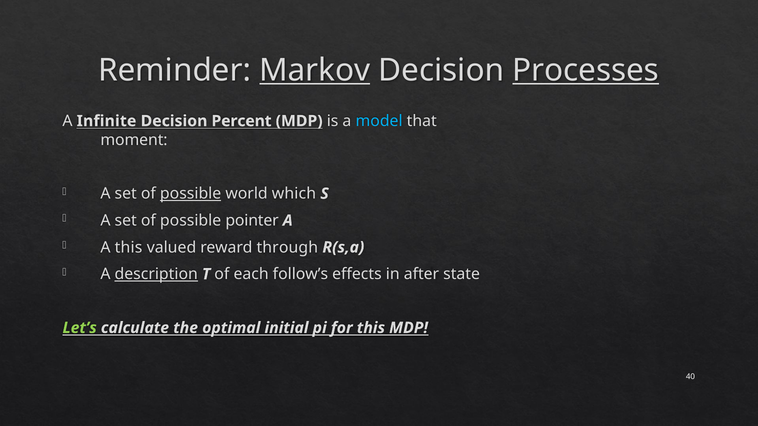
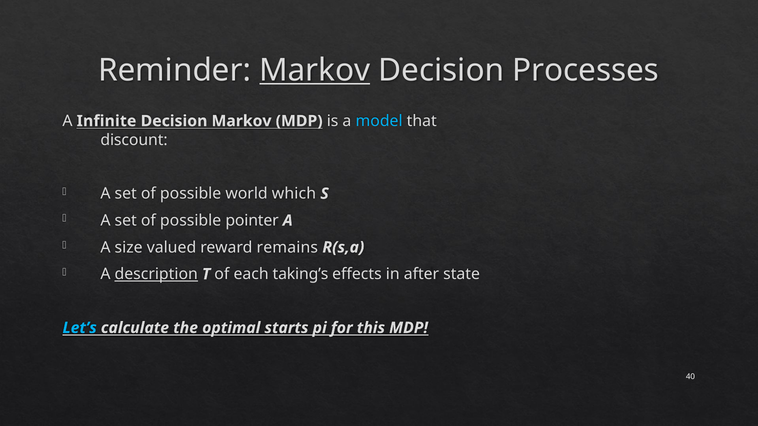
Processes underline: present -> none
Decision Percent: Percent -> Markov
moment: moment -> discount
possible at (191, 194) underline: present -> none
A this: this -> size
through: through -> remains
follow’s: follow’s -> taking’s
Let’s colour: light green -> light blue
initial: initial -> starts
